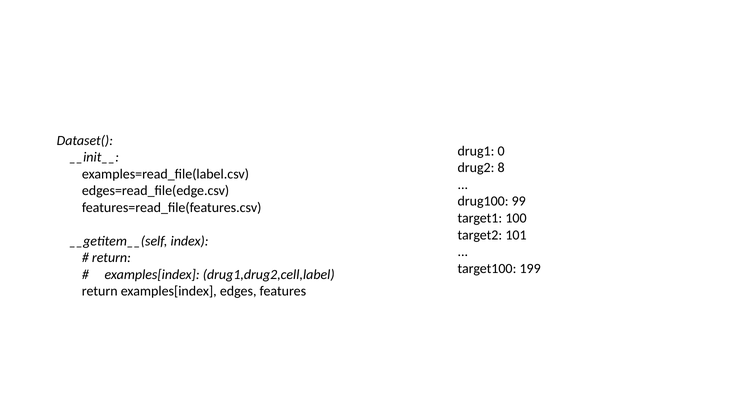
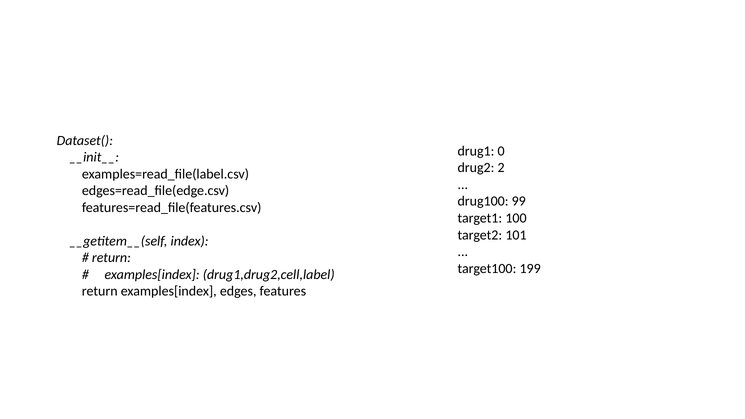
8: 8 -> 2
